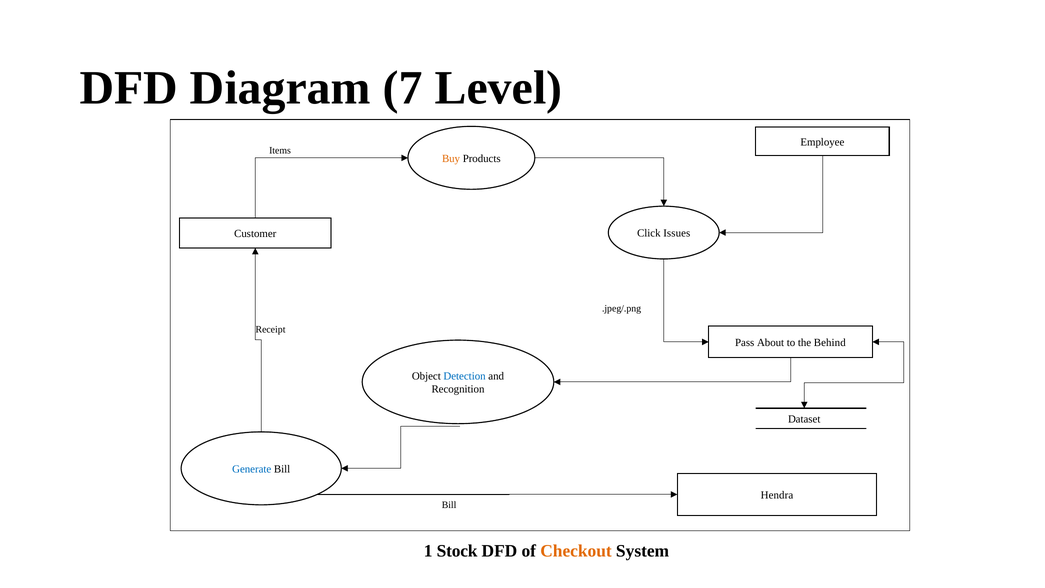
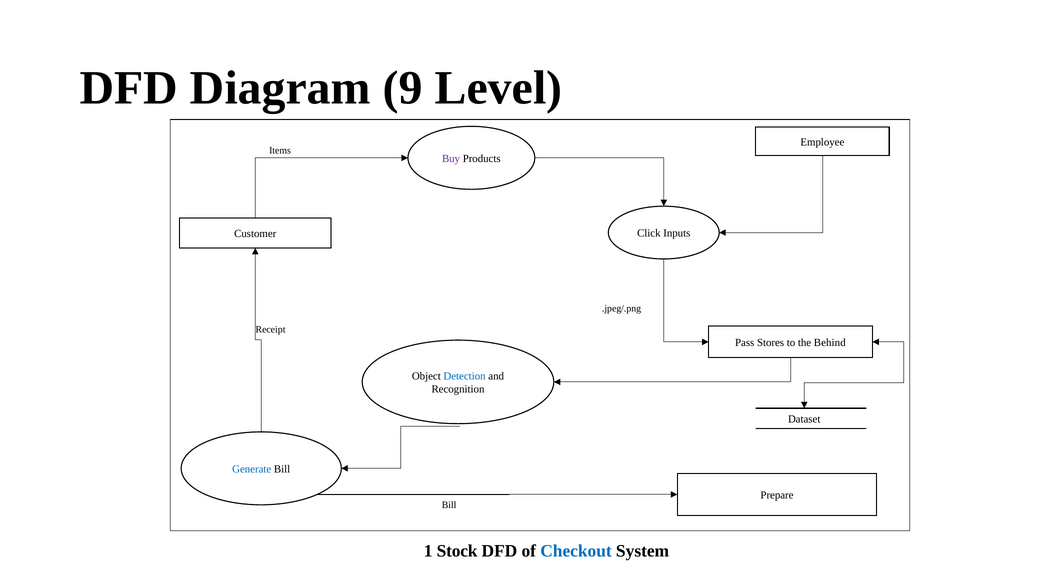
7: 7 -> 9
Buy colour: orange -> purple
Issues: Issues -> Inputs
About: About -> Stores
Hendra: Hendra -> Prepare
Checkout colour: orange -> blue
